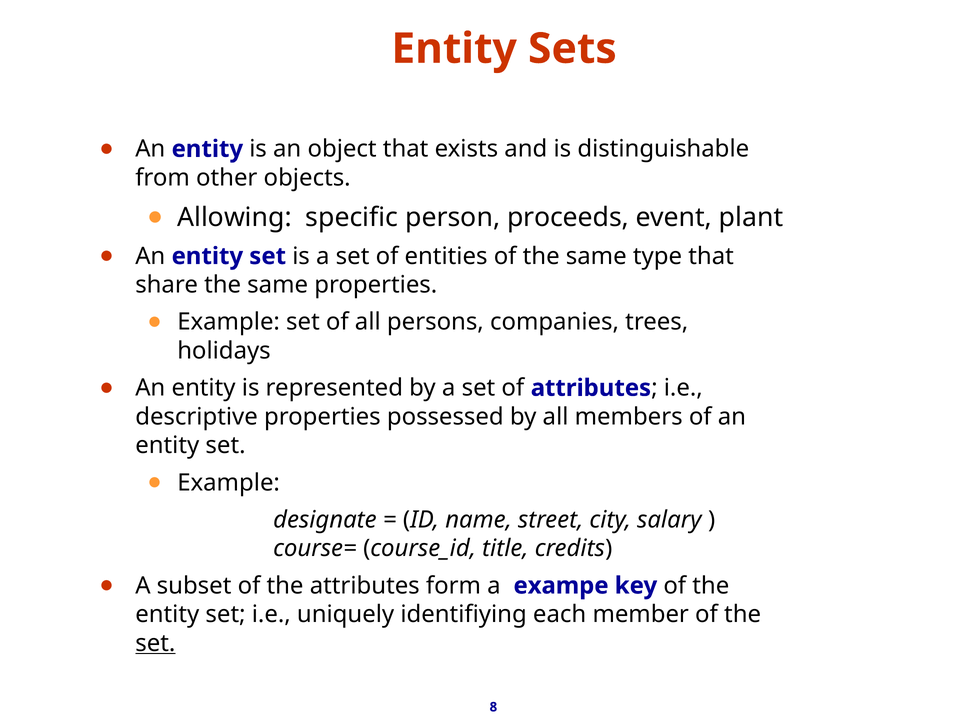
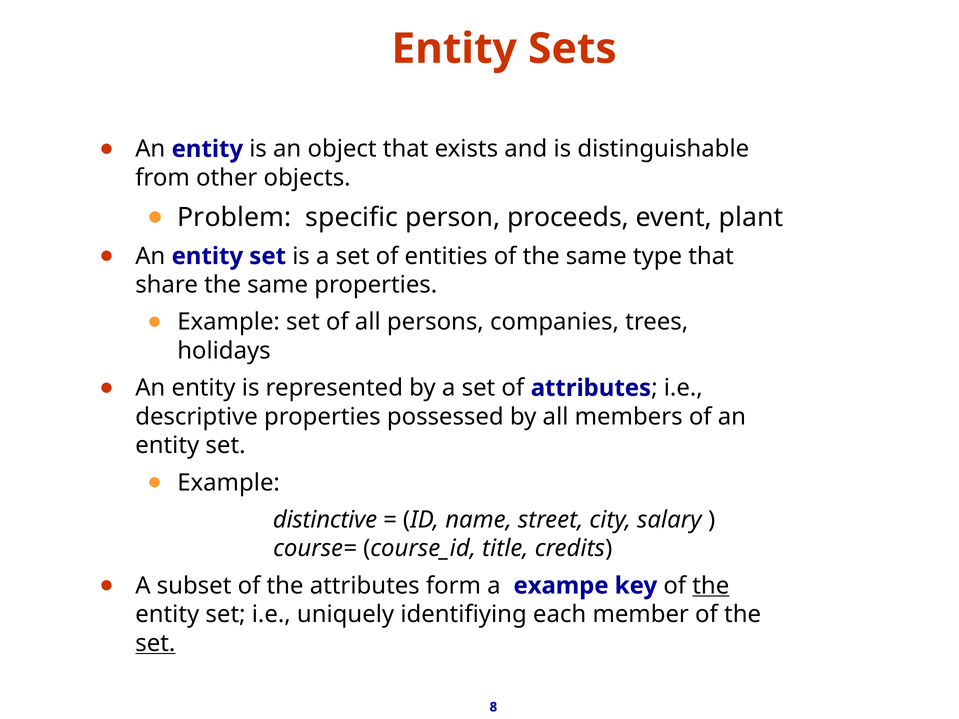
Allowing: Allowing -> Problem
designate: designate -> distinctive
the at (711, 586) underline: none -> present
